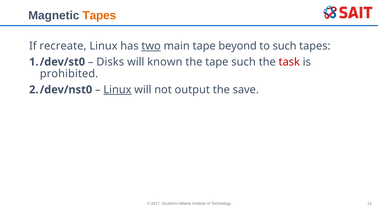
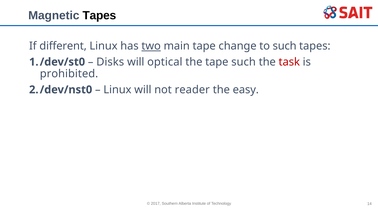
Tapes at (99, 15) colour: orange -> black
recreate: recreate -> different
beyond: beyond -> change
known: known -> optical
Linux at (117, 90) underline: present -> none
output: output -> reader
save: save -> easy
